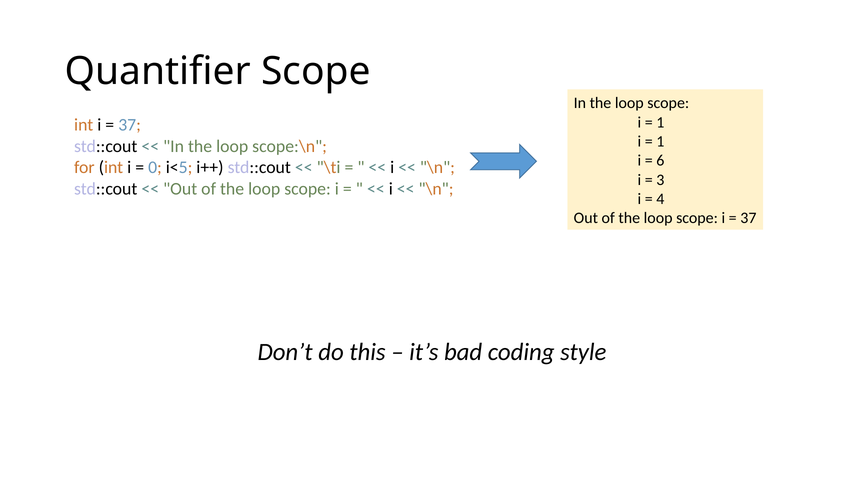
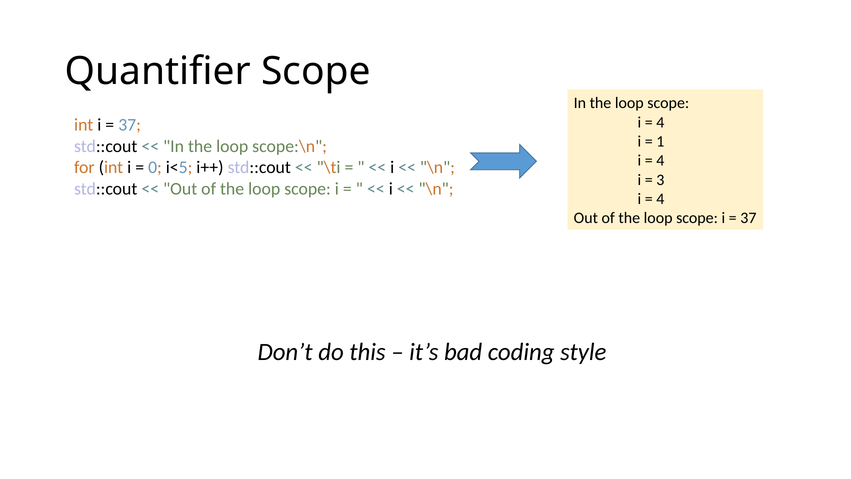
1 at (660, 122): 1 -> 4
6 at (660, 161): 6 -> 4
